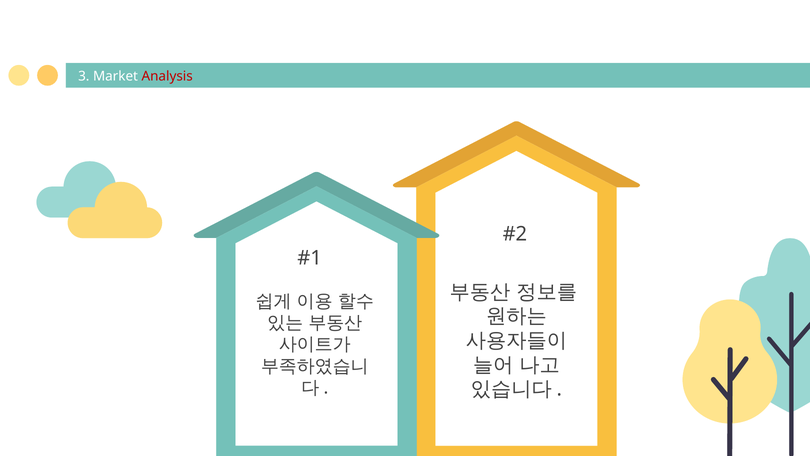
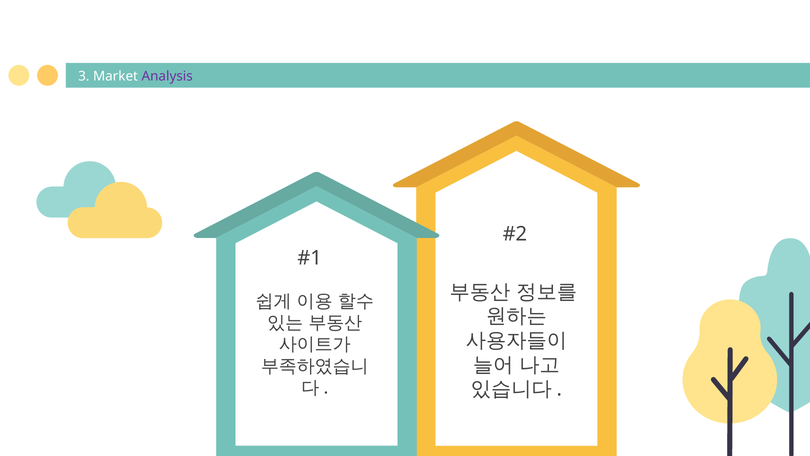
Analysis colour: red -> purple
